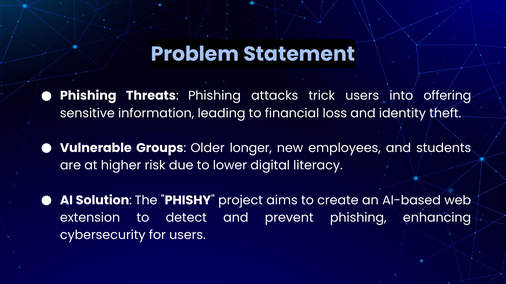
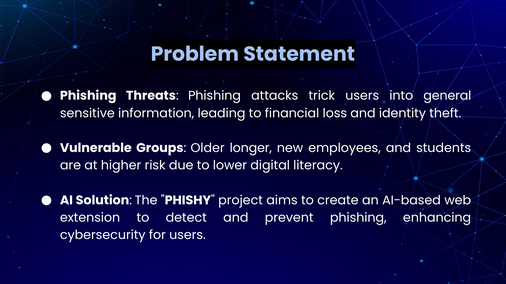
offering: offering -> general
